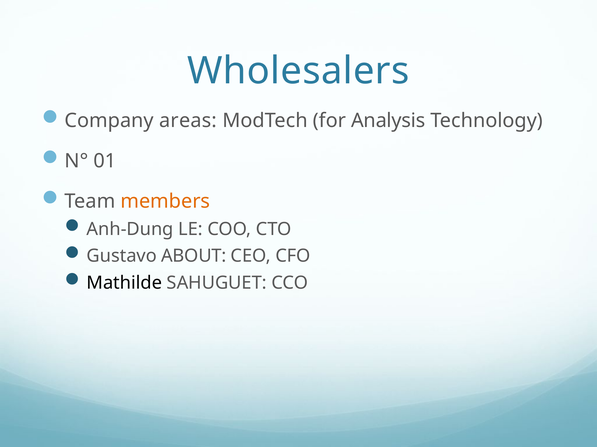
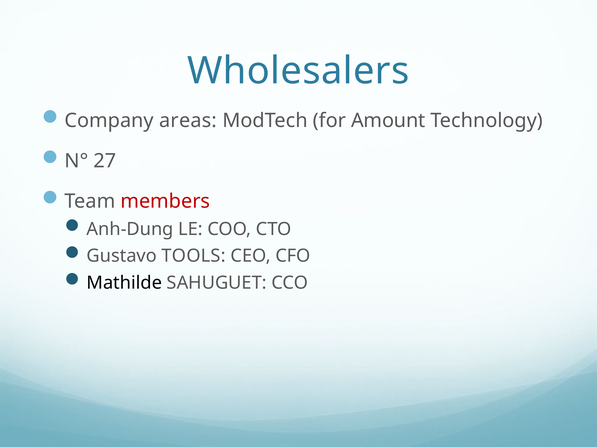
Analysis: Analysis -> Amount
01: 01 -> 27
members colour: orange -> red
ABOUT: ABOUT -> TOOLS
